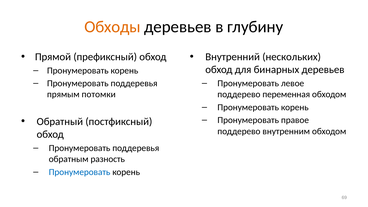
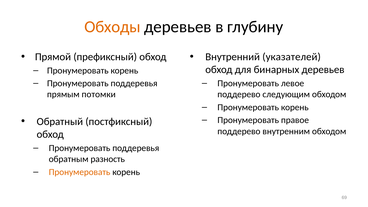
нескольких: нескольких -> указателей
переменная: переменная -> следующим
Пронумеровать at (80, 172) colour: blue -> orange
